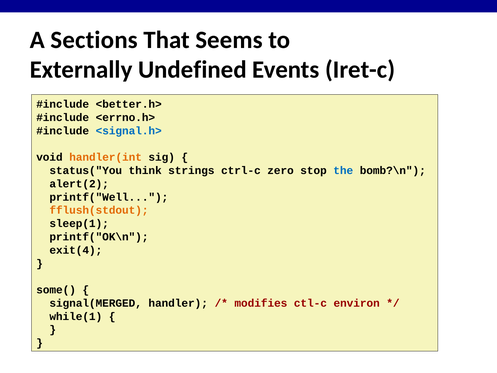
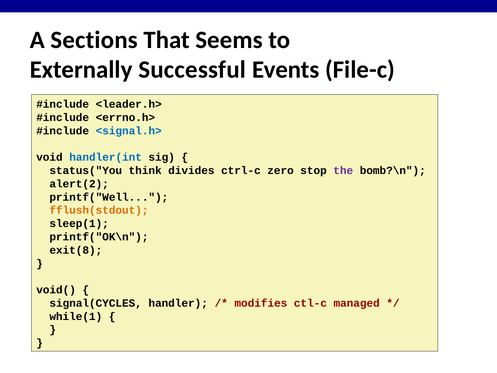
Undefined: Undefined -> Successful
Iret-c: Iret-c -> File-c
<better.h>: <better.h> -> <leader.h>
handler(int colour: orange -> blue
strings: strings -> divides
the colour: blue -> purple
exit(4: exit(4 -> exit(8
some(: some( -> void(
signal(MERGED: signal(MERGED -> signal(CYCLES
environ: environ -> managed
